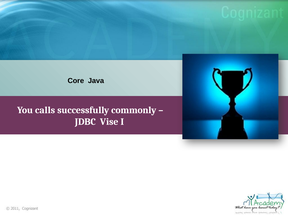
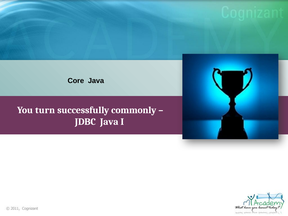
calls: calls -> turn
JDBC Vise: Vise -> Java
